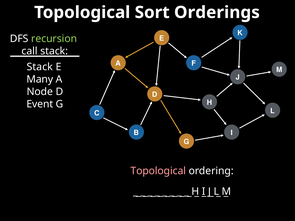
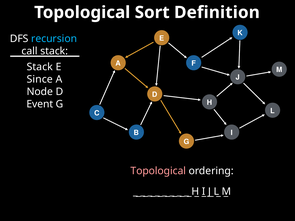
Orderings: Orderings -> Definition
recursion colour: light green -> light blue
Many: Many -> Since
